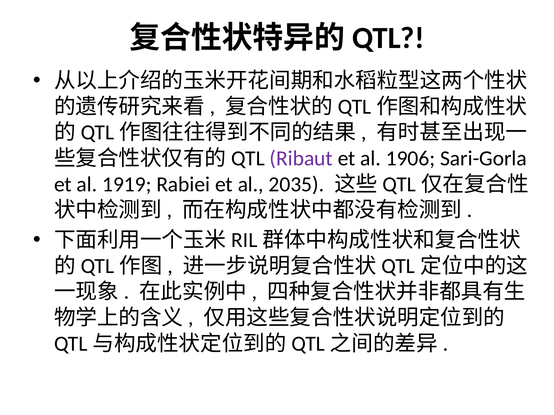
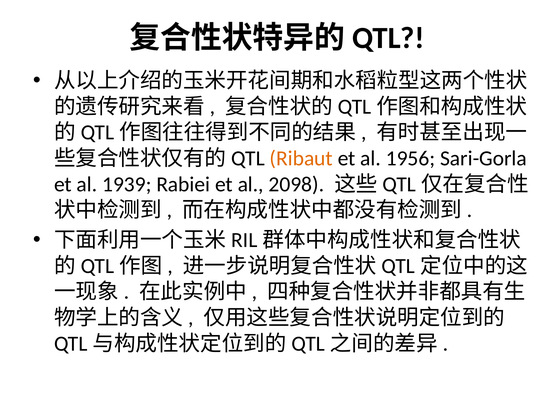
Ribaut colour: purple -> orange
1906: 1906 -> 1956
1919: 1919 -> 1939
2035: 2035 -> 2098
